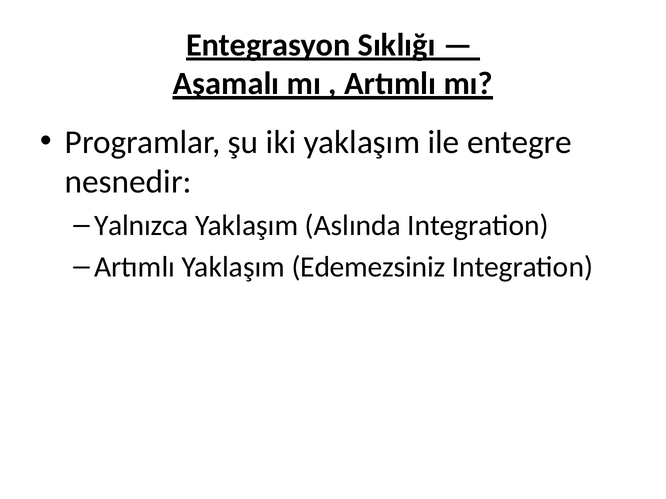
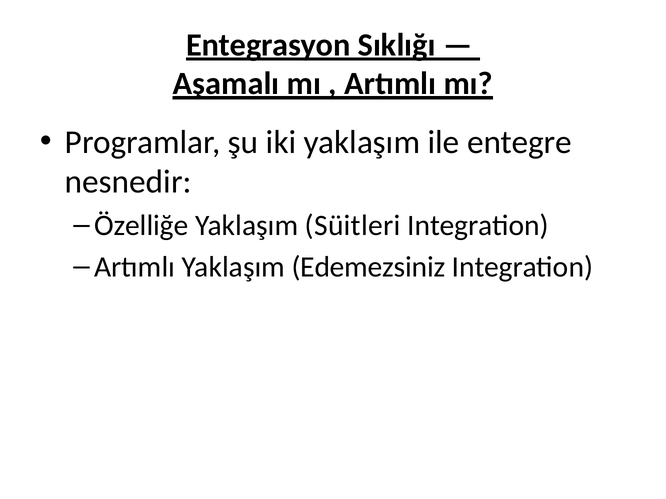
Yalnızca: Yalnızca -> Özelliğe
Aslında: Aslında -> Süitleri
